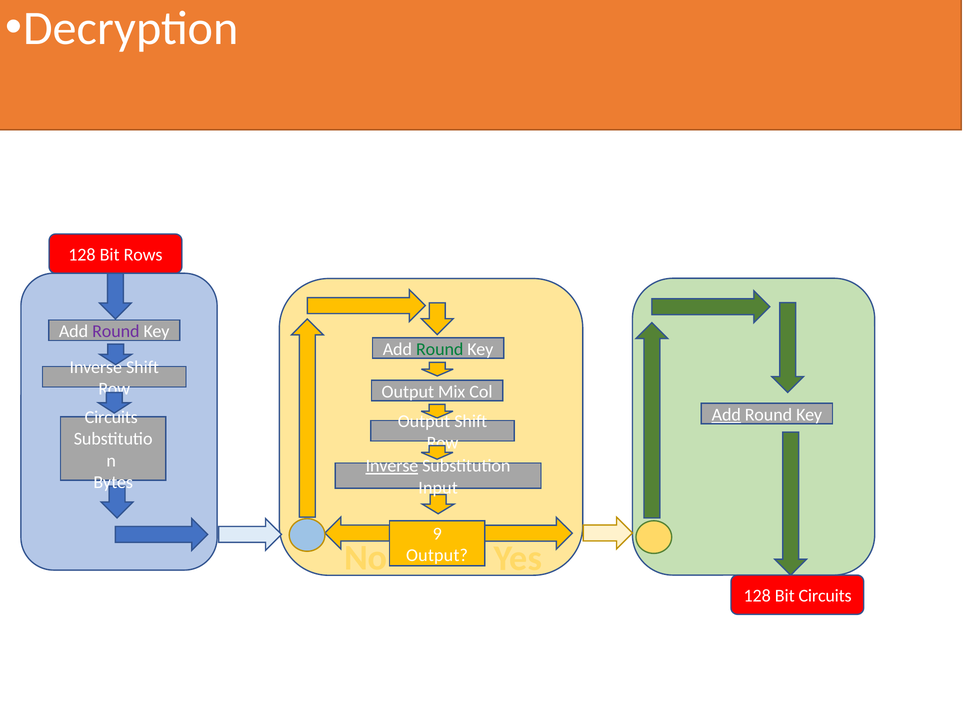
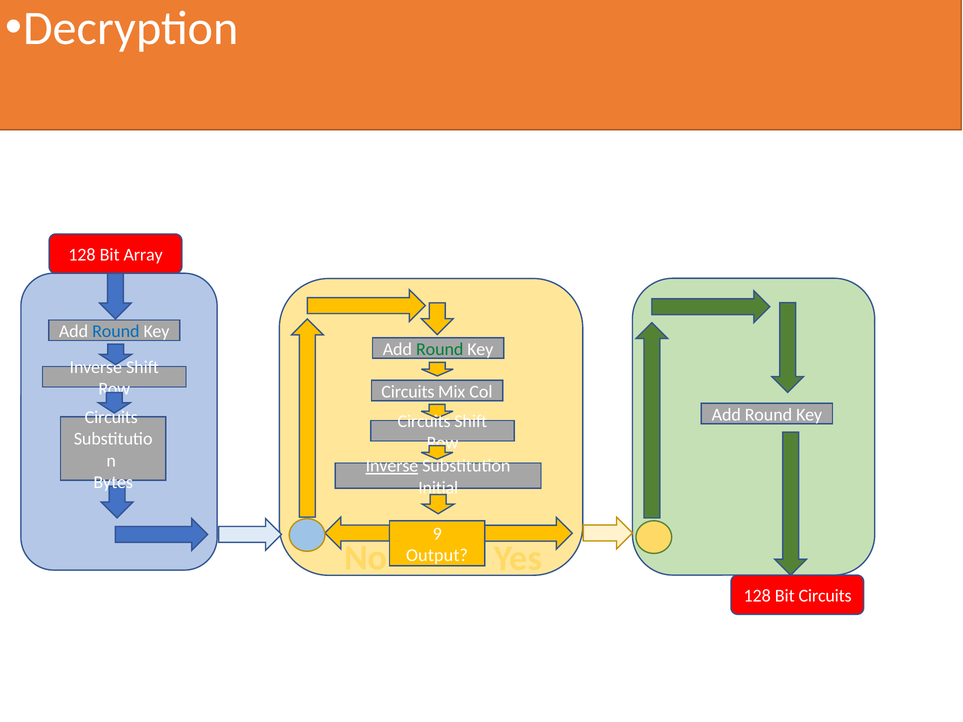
Rows: Rows -> Array
Round at (116, 332) colour: purple -> blue
Output at (408, 392): Output -> Circuits
Add at (726, 415) underline: present -> none
Output at (424, 421): Output -> Circuits
Input: Input -> Initial
